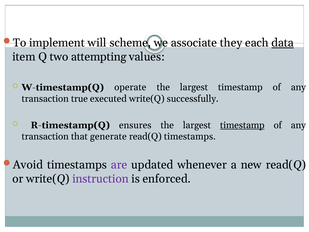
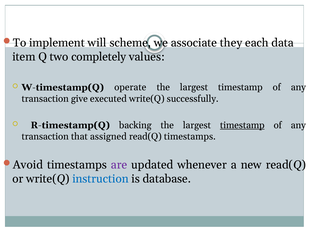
data underline: present -> none
attempting: attempting -> completely
true: true -> give
ensures: ensures -> backing
generate: generate -> assigned
instruction colour: purple -> blue
enforced: enforced -> database
